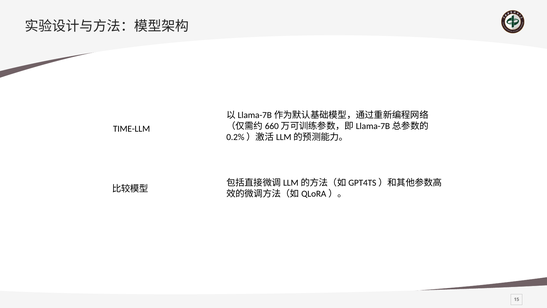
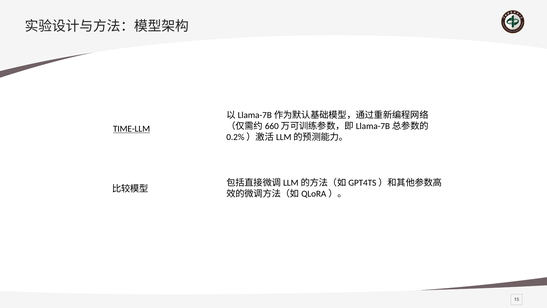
TIME-LLM underline: none -> present
